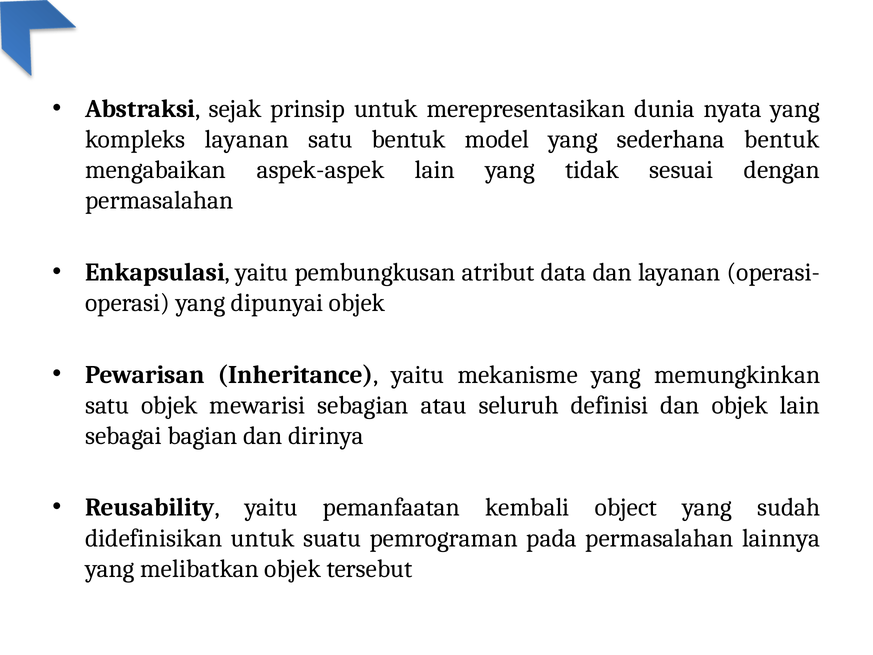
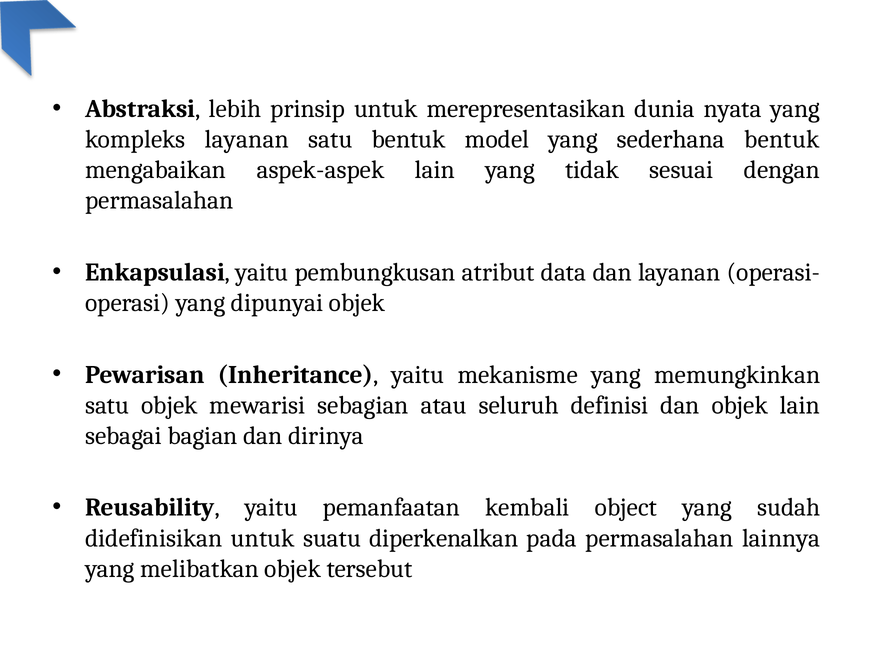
sejak: sejak -> lebih
pemrograman: pemrograman -> diperkenalkan
